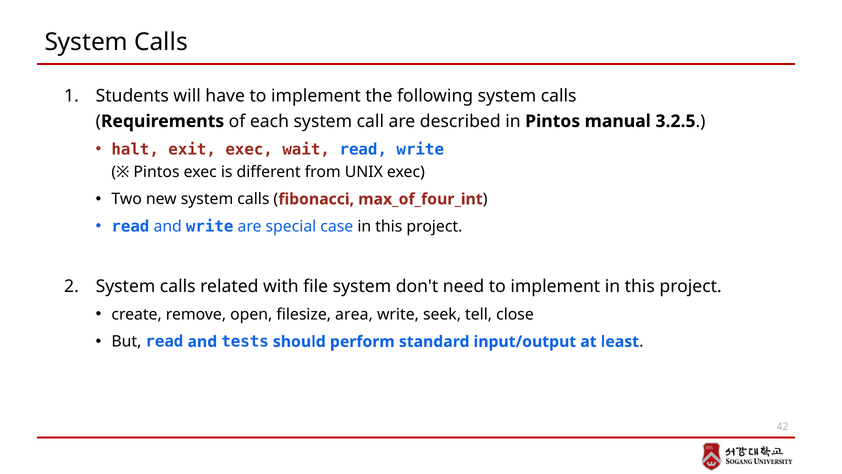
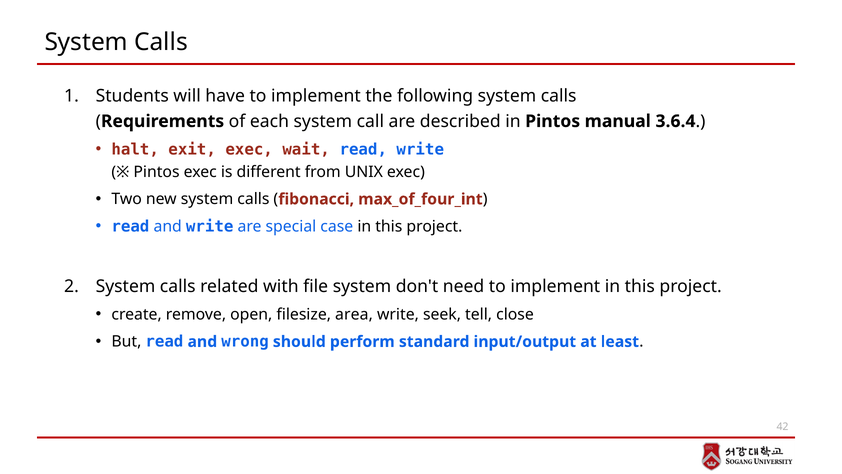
3.2.5: 3.2.5 -> 3.6.4
tests: tests -> wrong
